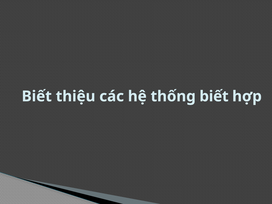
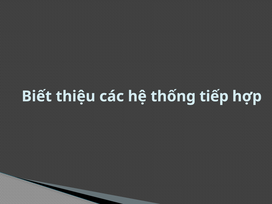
thống biết: biết -> tiếp
